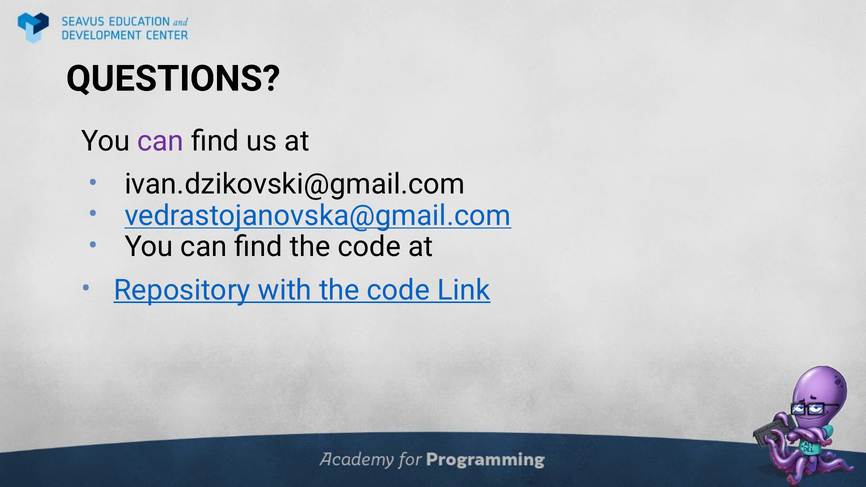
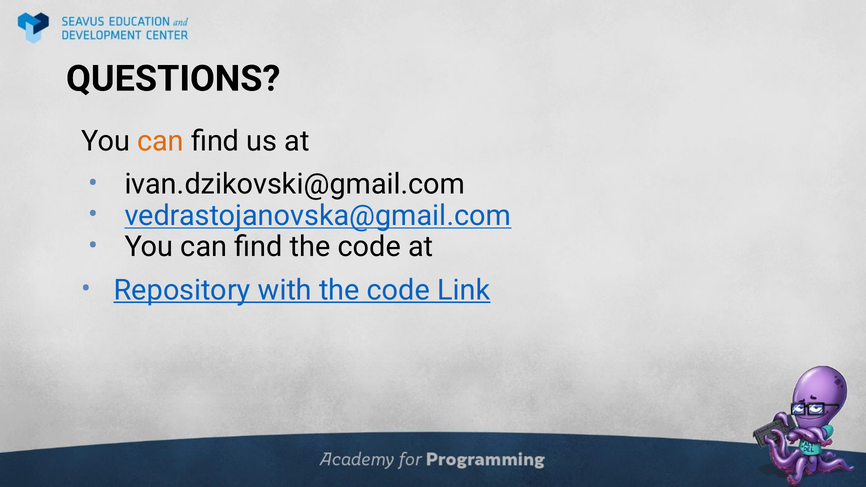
can at (161, 141) colour: purple -> orange
